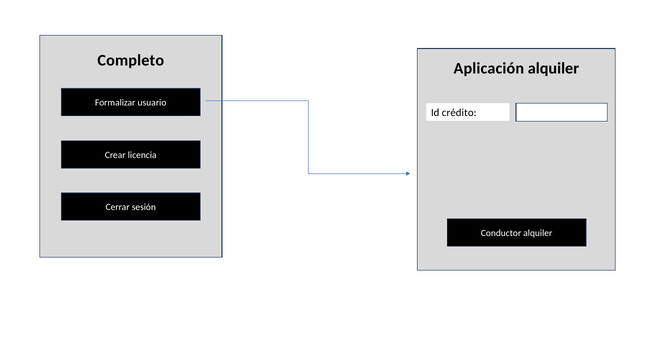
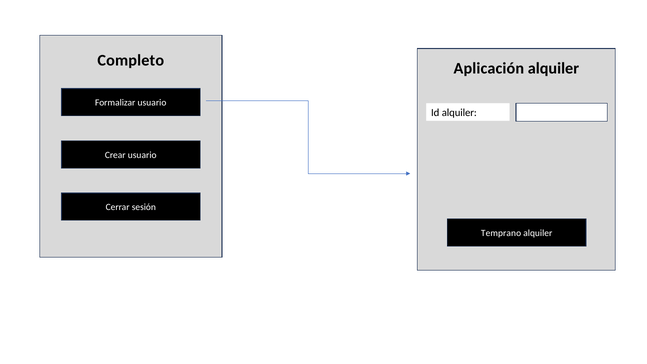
Id crédito: crédito -> alquiler
Crear licencia: licencia -> usuario
Conductor: Conductor -> Temprano
